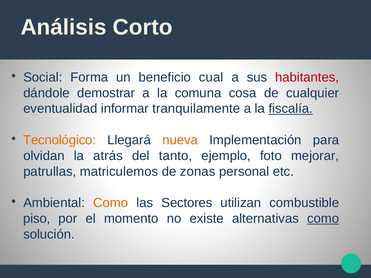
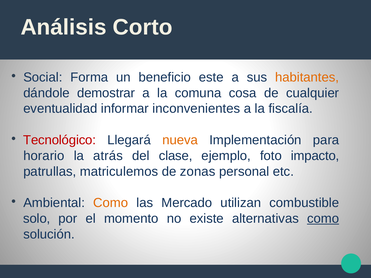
cual: cual -> este
habitantes colour: red -> orange
tranquilamente: tranquilamente -> inconvenientes
fiscalía underline: present -> none
Tecnológico colour: orange -> red
olvidan: olvidan -> horario
tanto: tanto -> clase
mejorar: mejorar -> impacto
Sectores: Sectores -> Mercado
piso: piso -> solo
